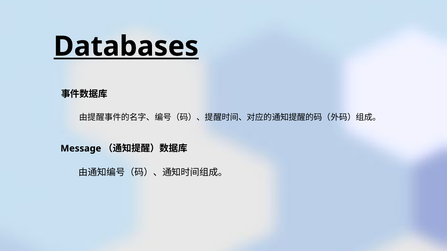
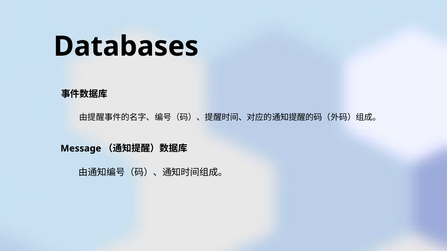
Databases underline: present -> none
